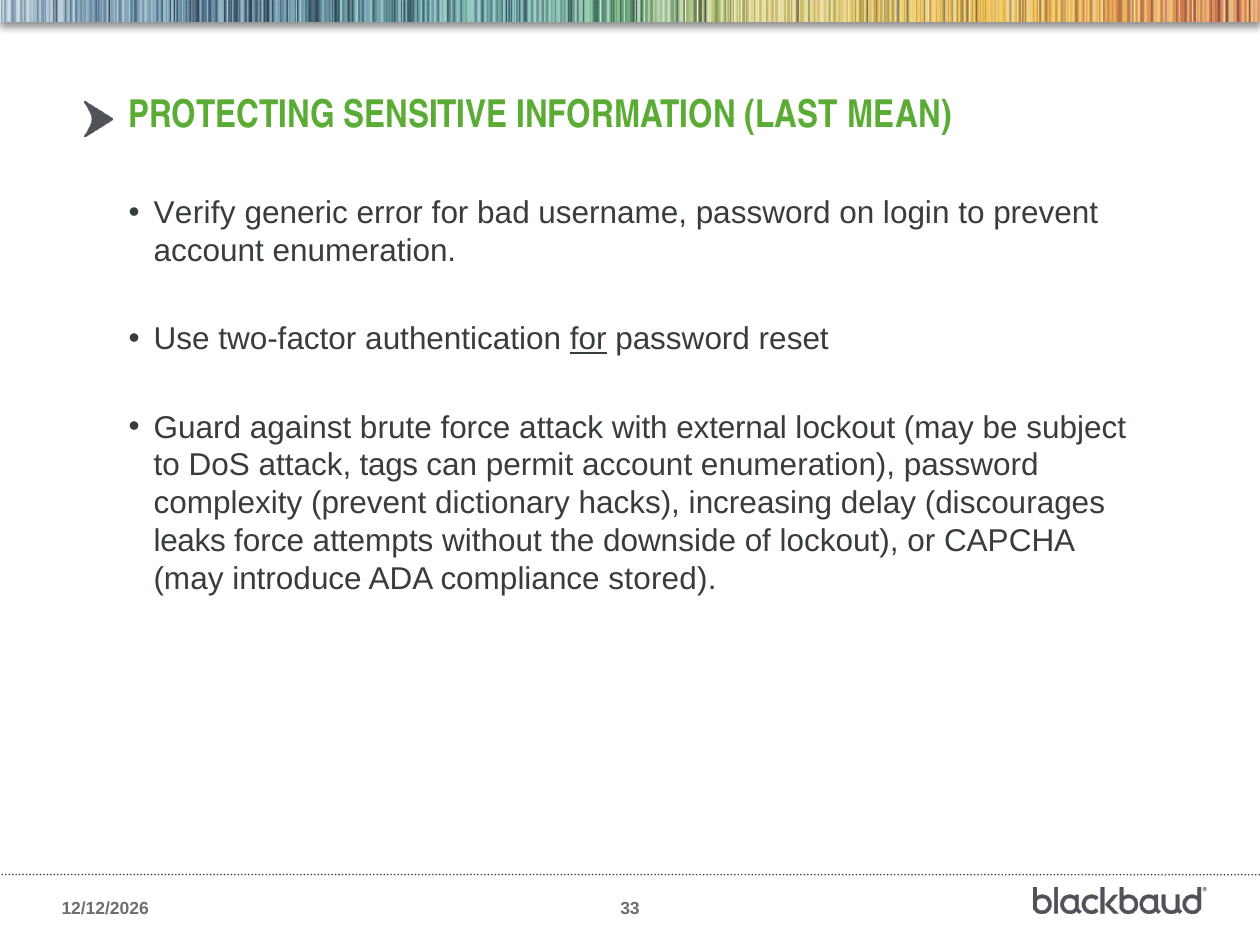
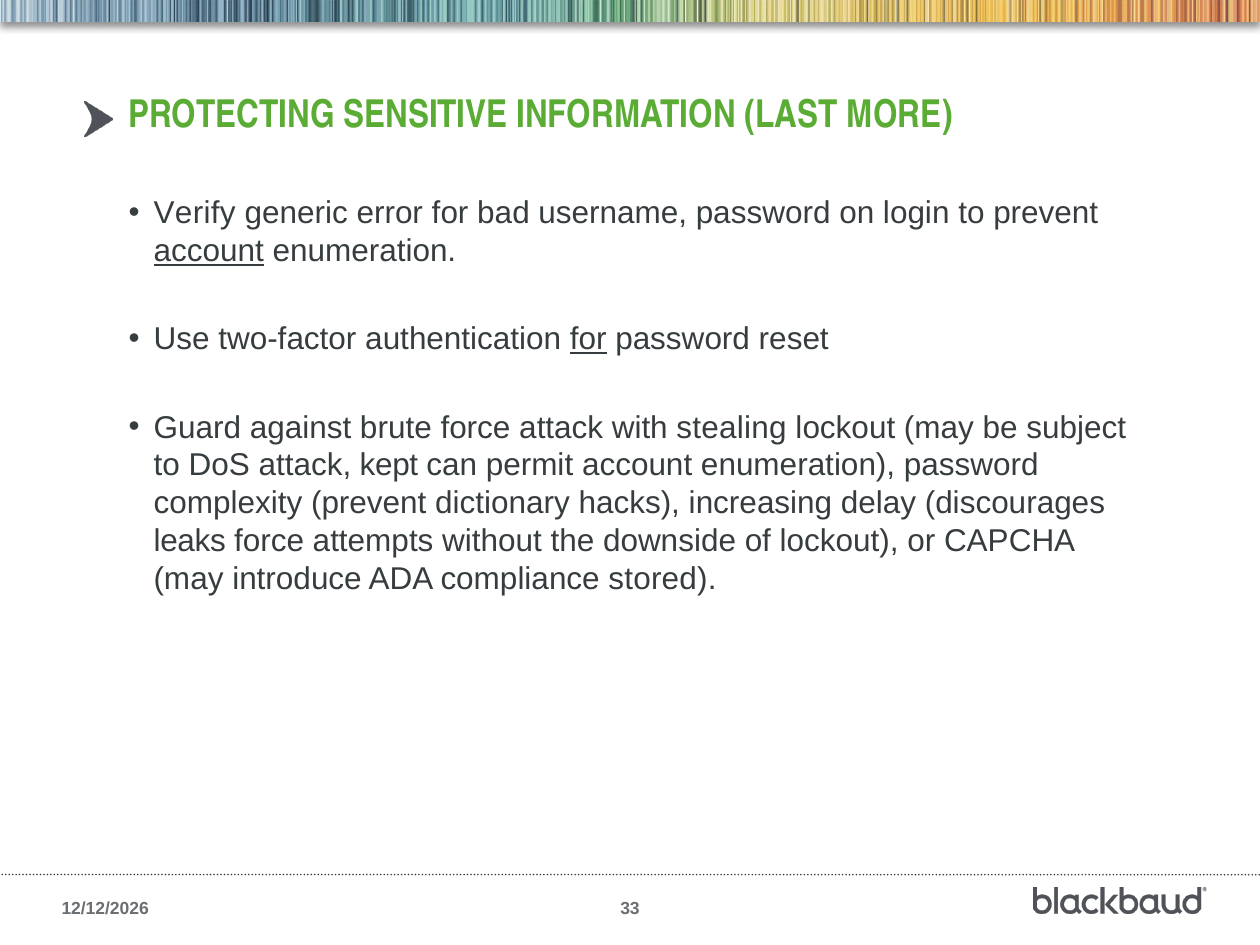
MEAN: MEAN -> MORE
account at (209, 251) underline: none -> present
external: external -> stealing
tags: tags -> kept
